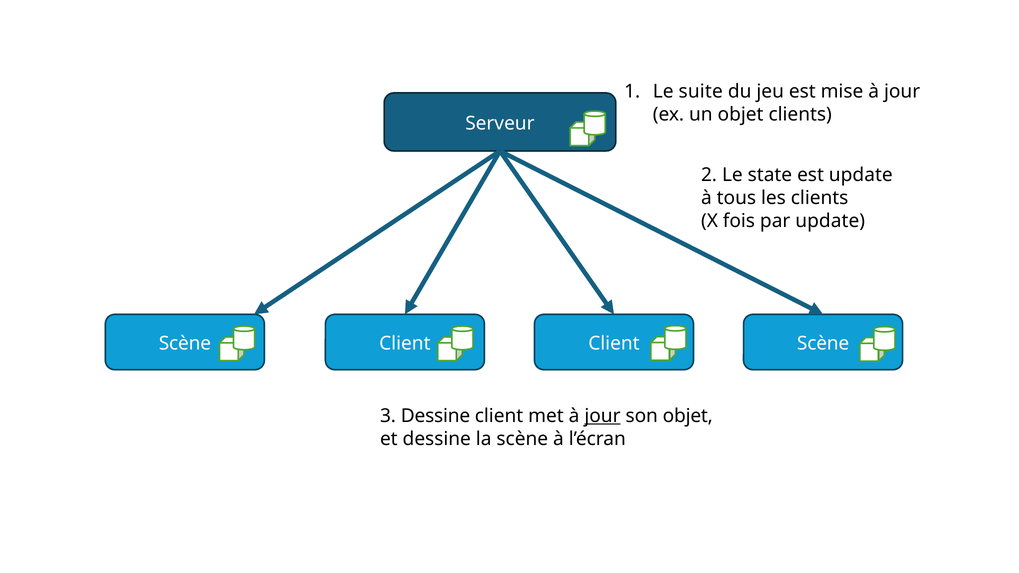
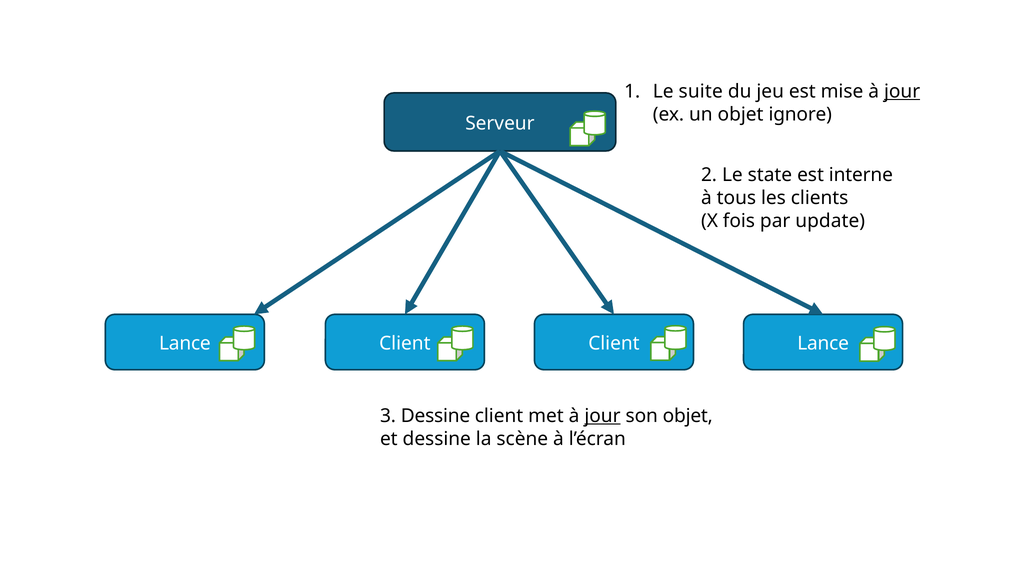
jour at (902, 91) underline: none -> present
objet clients: clients -> ignore
est update: update -> interne
Scène at (185, 343): Scène -> Lance
Client Scène: Scène -> Lance
